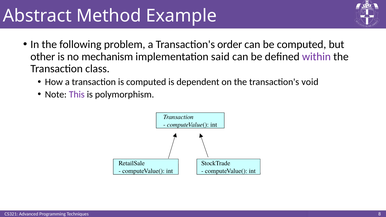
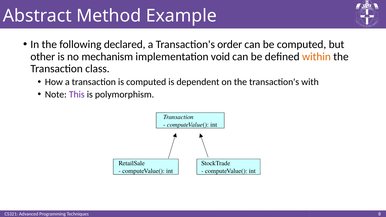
problem: problem -> declared
said: said -> void
within colour: purple -> orange
void: void -> with
